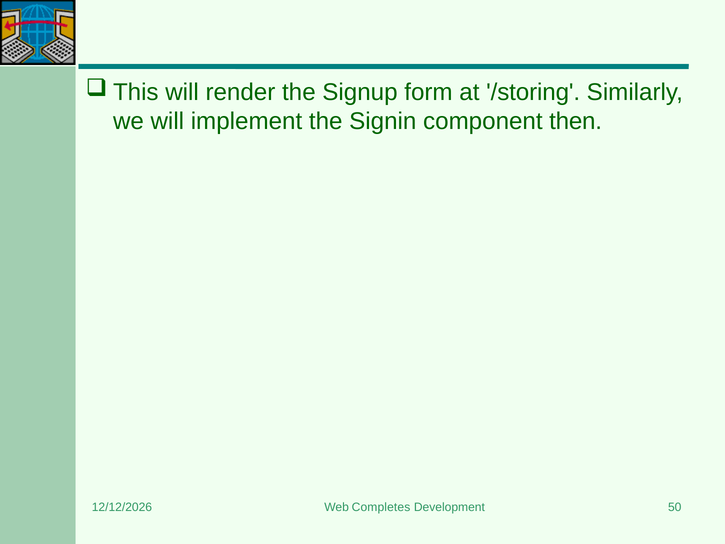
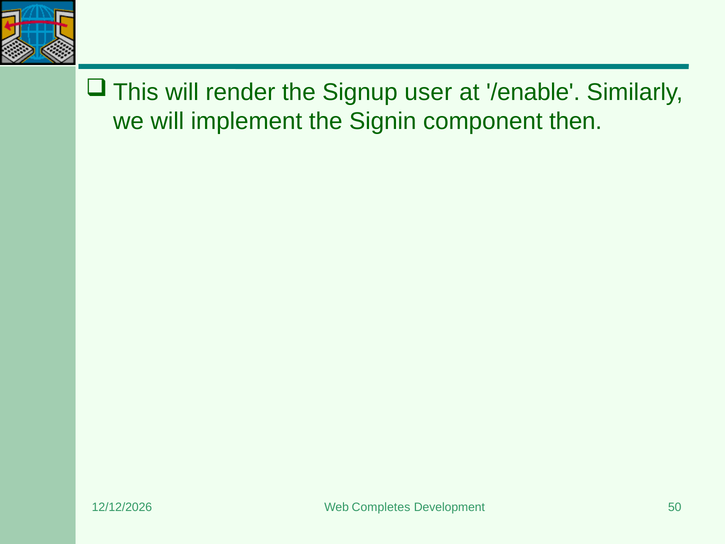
form: form -> user
/storing: /storing -> /enable
